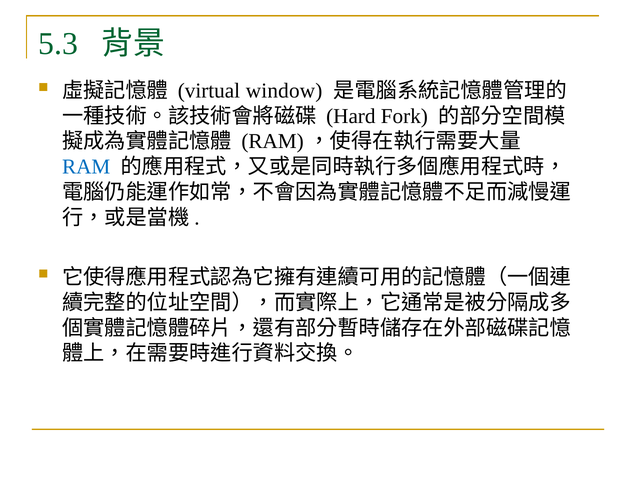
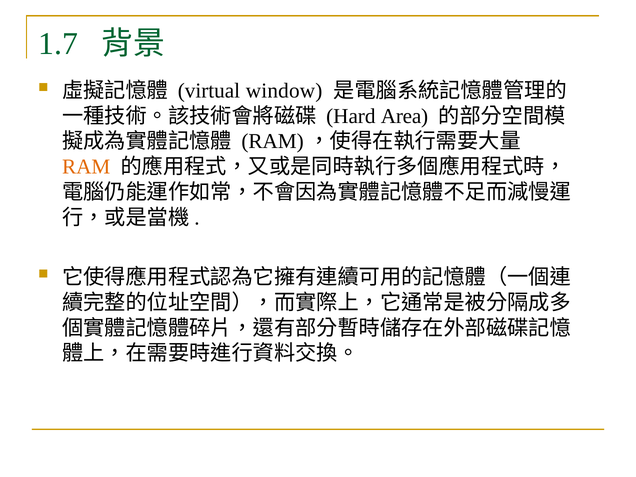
5.3: 5.3 -> 1.7
Fork: Fork -> Area
RAM colour: blue -> orange
